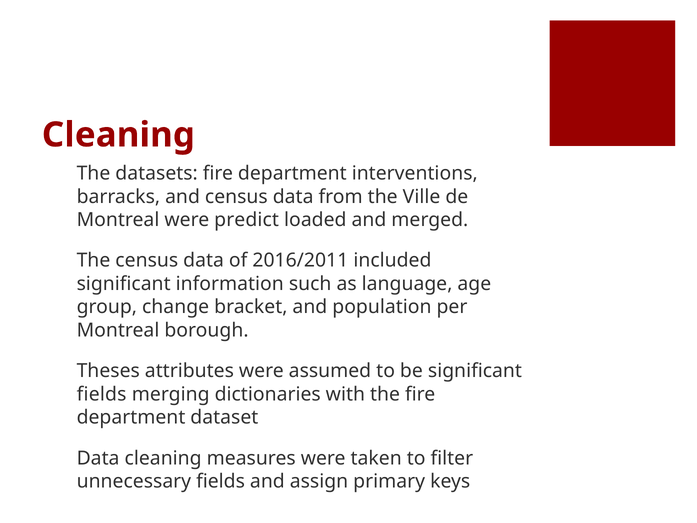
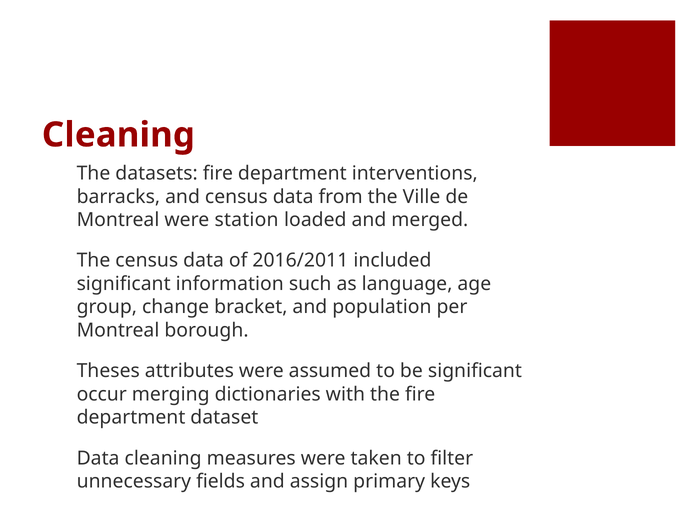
predict: predict -> station
fields at (102, 394): fields -> occur
